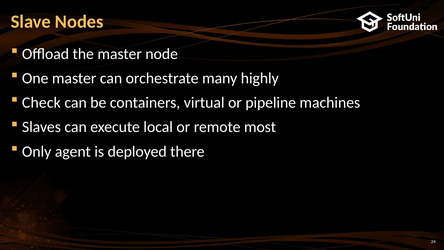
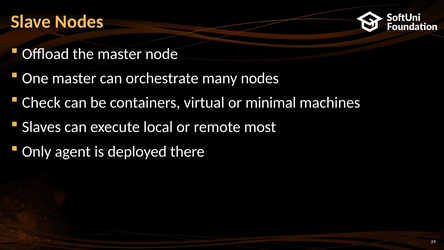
many highly: highly -> nodes
pipeline: pipeline -> minimal
